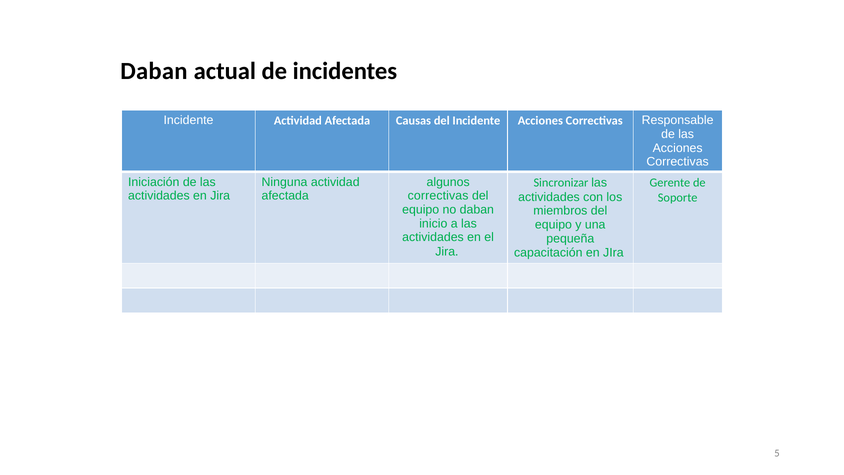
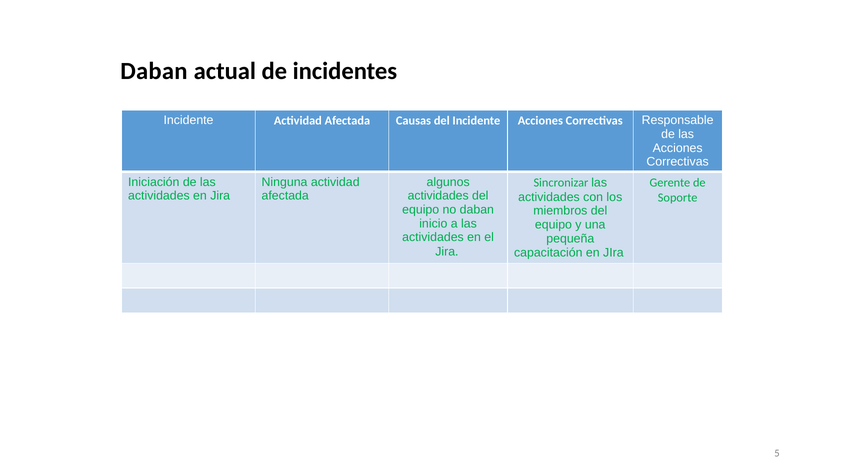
correctivas at (438, 196): correctivas -> actividades
